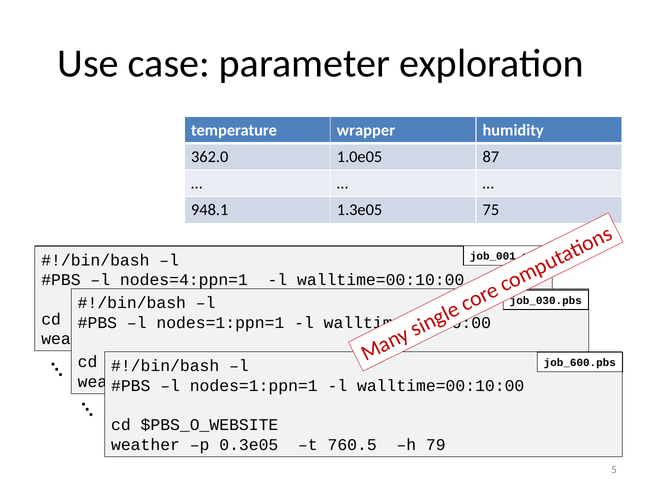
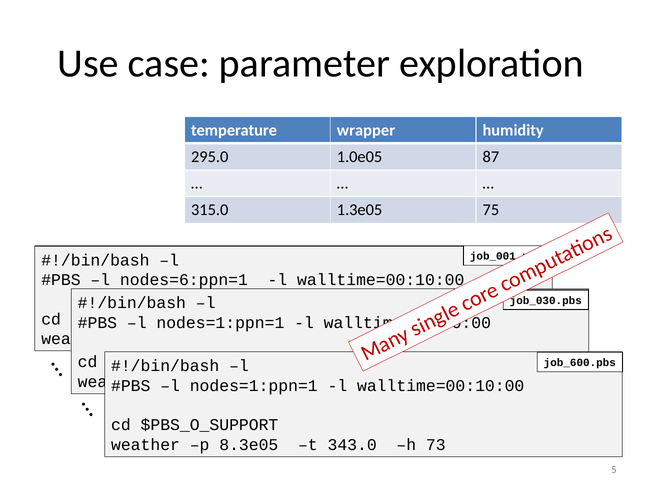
362.0: 362.0 -> 295.0
948.1: 948.1 -> 315.0
nodes=4:ppn=1: nodes=4:ppn=1 -> nodes=6:ppn=1
$PBS_O_WEBSITE: $PBS_O_WEBSITE -> $PBS_O_SUPPORT
0.3e05: 0.3e05 -> 8.3e05
760.5: 760.5 -> 343.0
79: 79 -> 73
